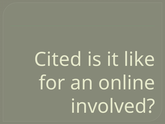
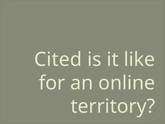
involved: involved -> territory
